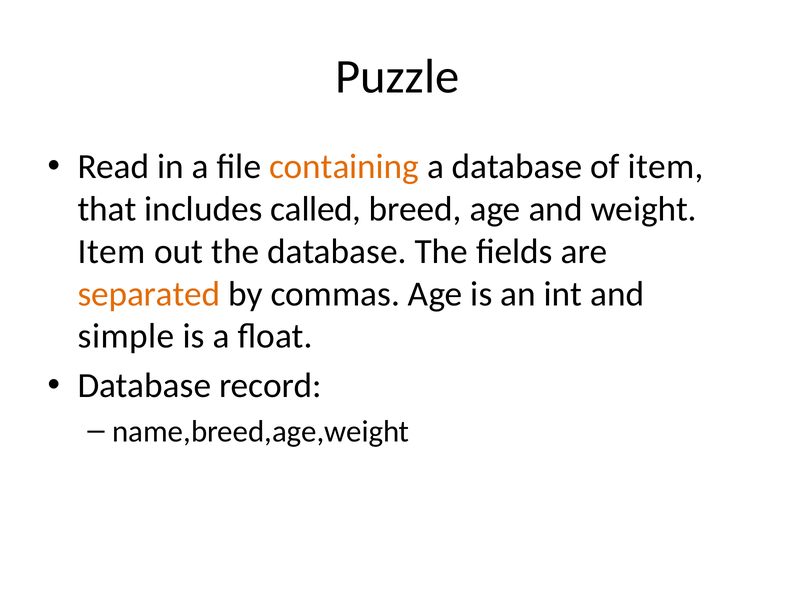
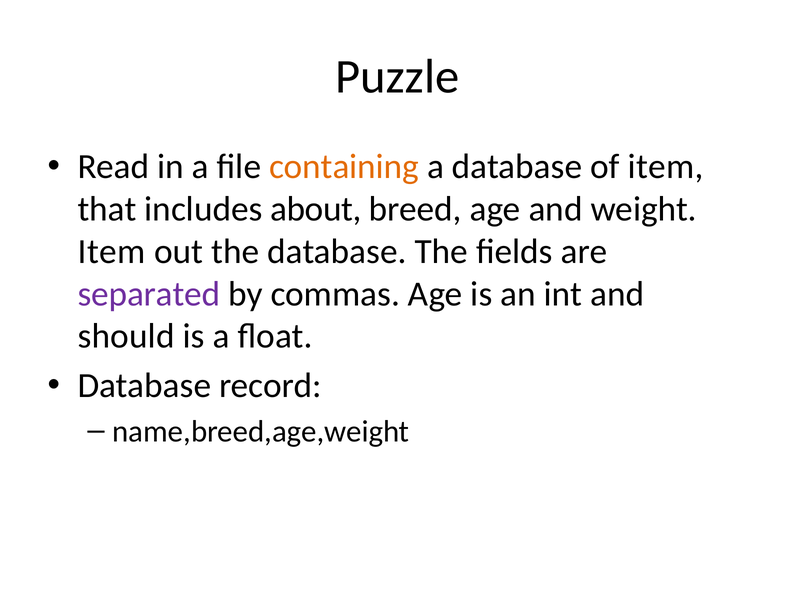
called: called -> about
separated colour: orange -> purple
simple: simple -> should
